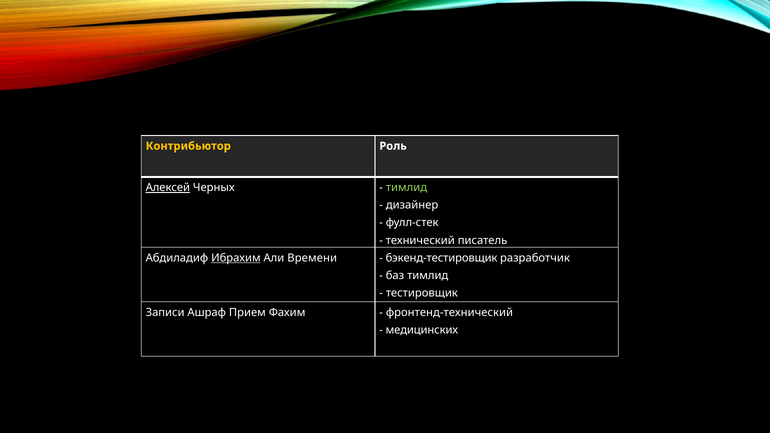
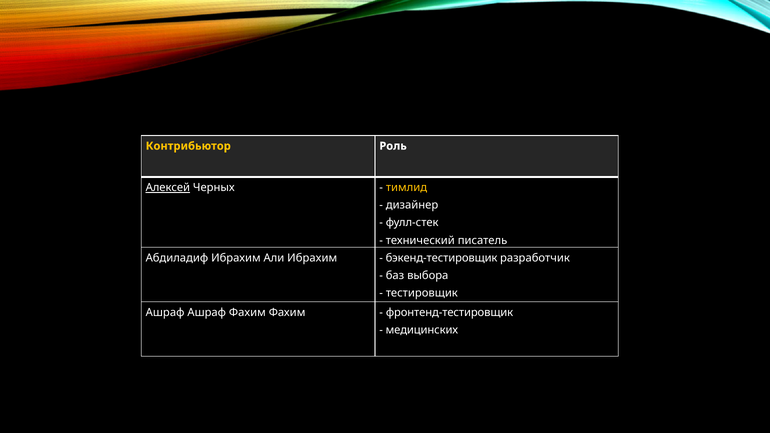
тимлид at (407, 188) colour: light green -> yellow
Ибрахим at (236, 258) underline: present -> none
Али Времени: Времени -> Ибрахим
баз тимлид: тимлид -> выбора
Записи at (165, 313): Записи -> Ашраф
Ашраф Прием: Прием -> Фахим
фронтенд-технический: фронтенд-технический -> фронтенд-тестировщик
